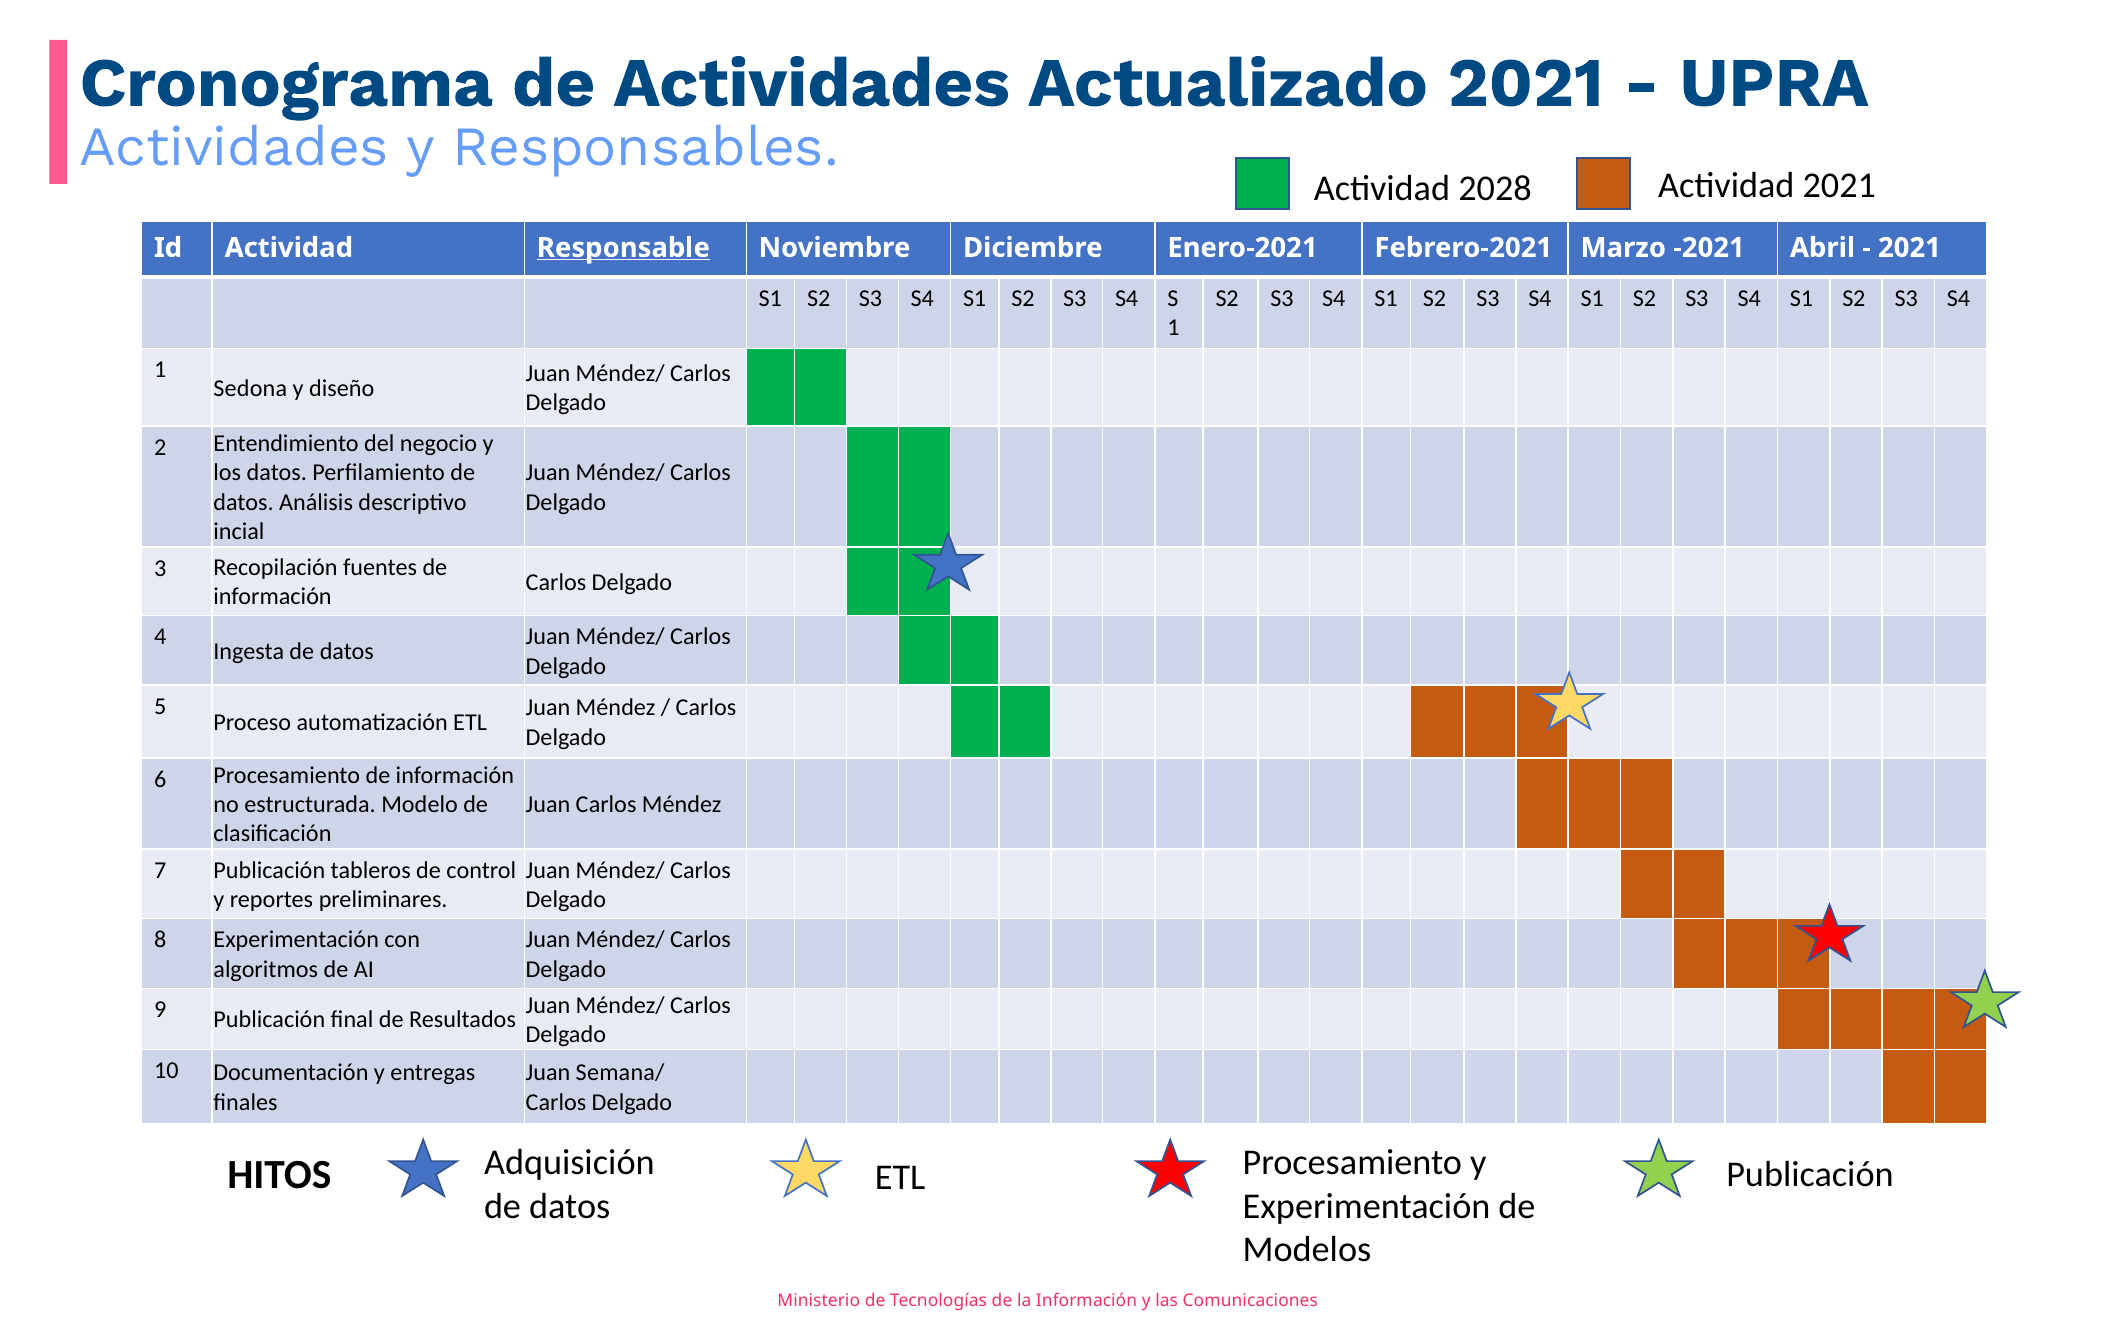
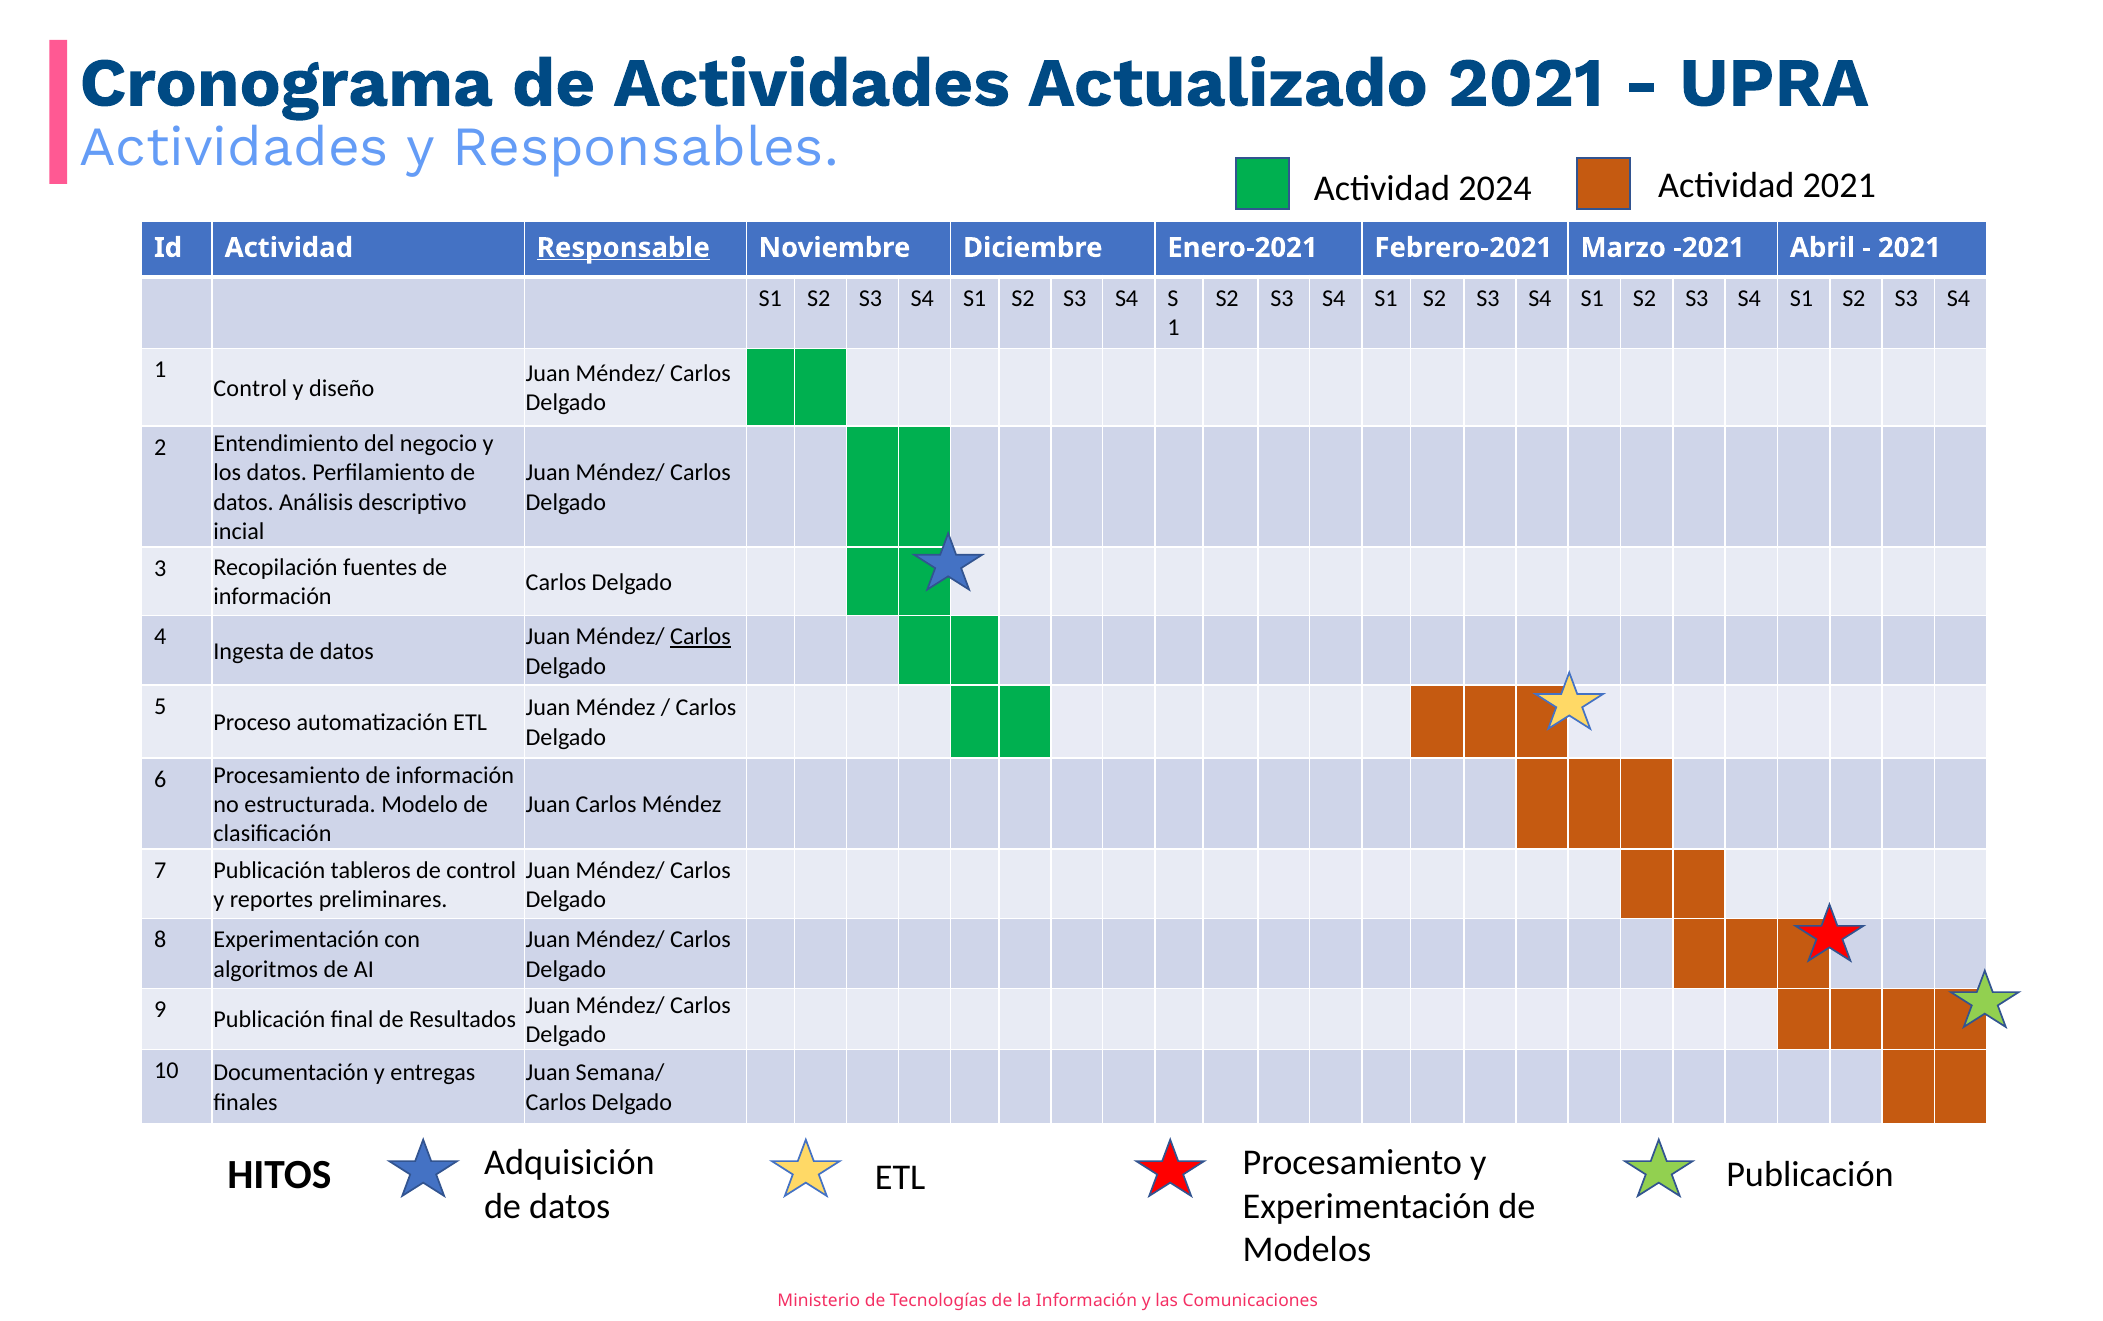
2028: 2028 -> 2024
Sedona at (250, 388): Sedona -> Control
Carlos at (700, 636) underline: none -> present
